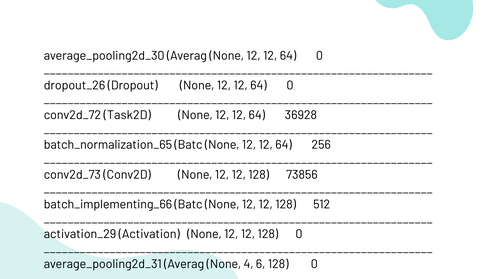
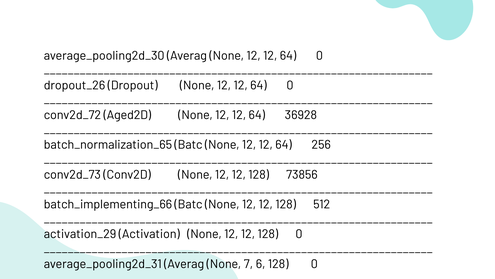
Task2D: Task2D -> Aged2D
4: 4 -> 7
